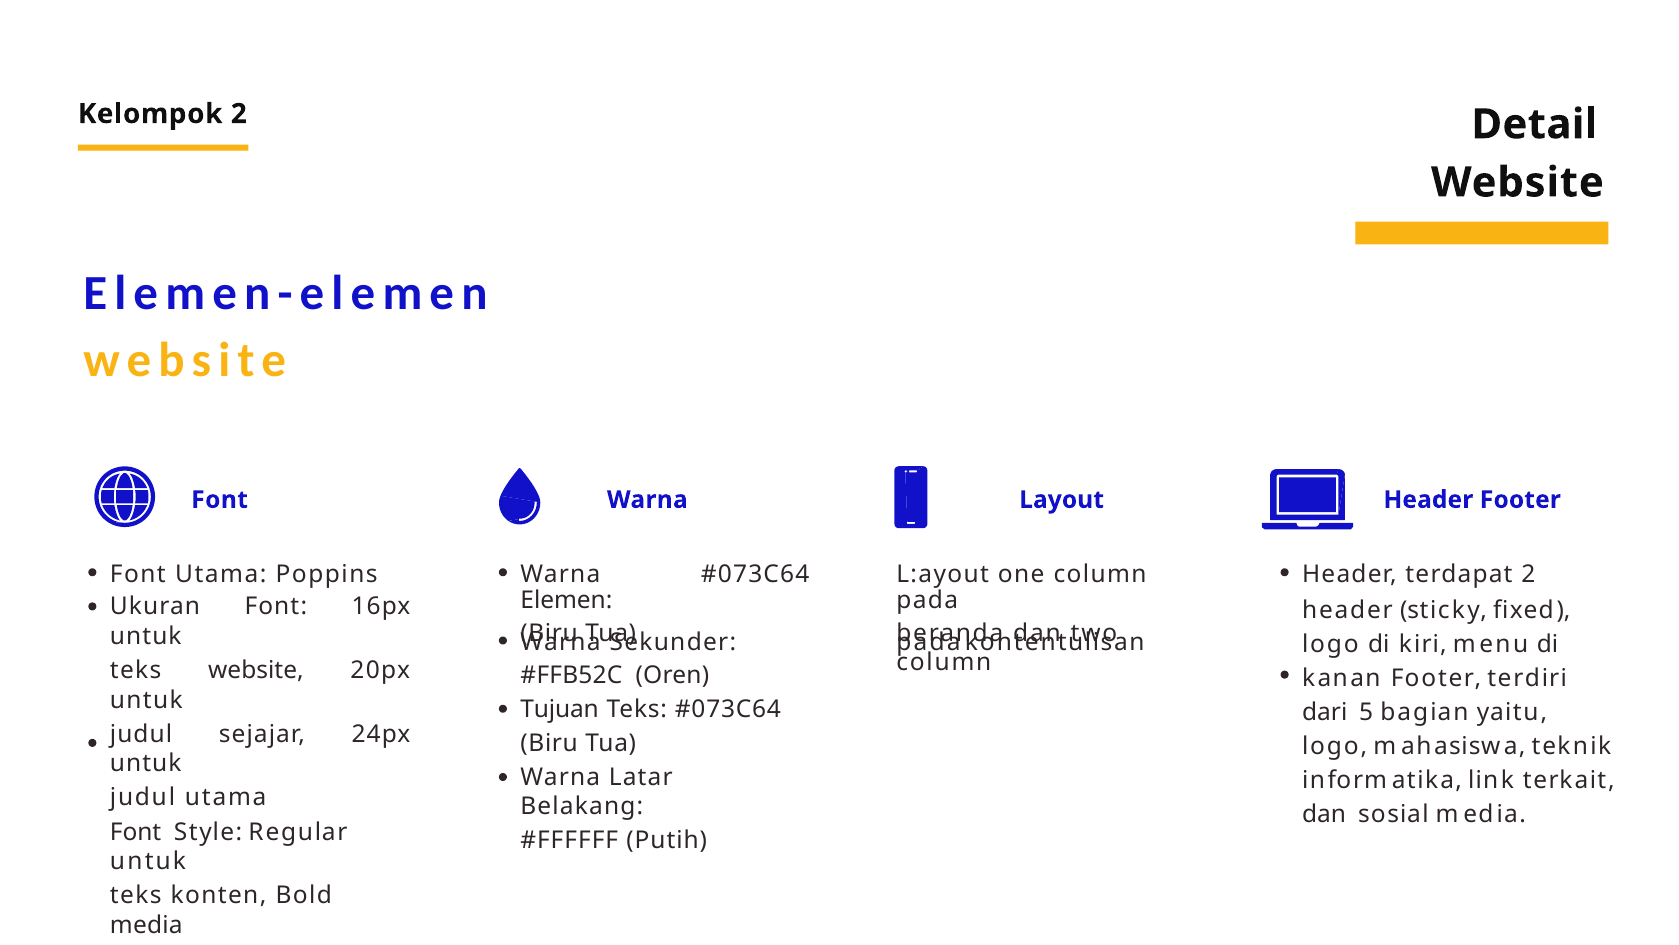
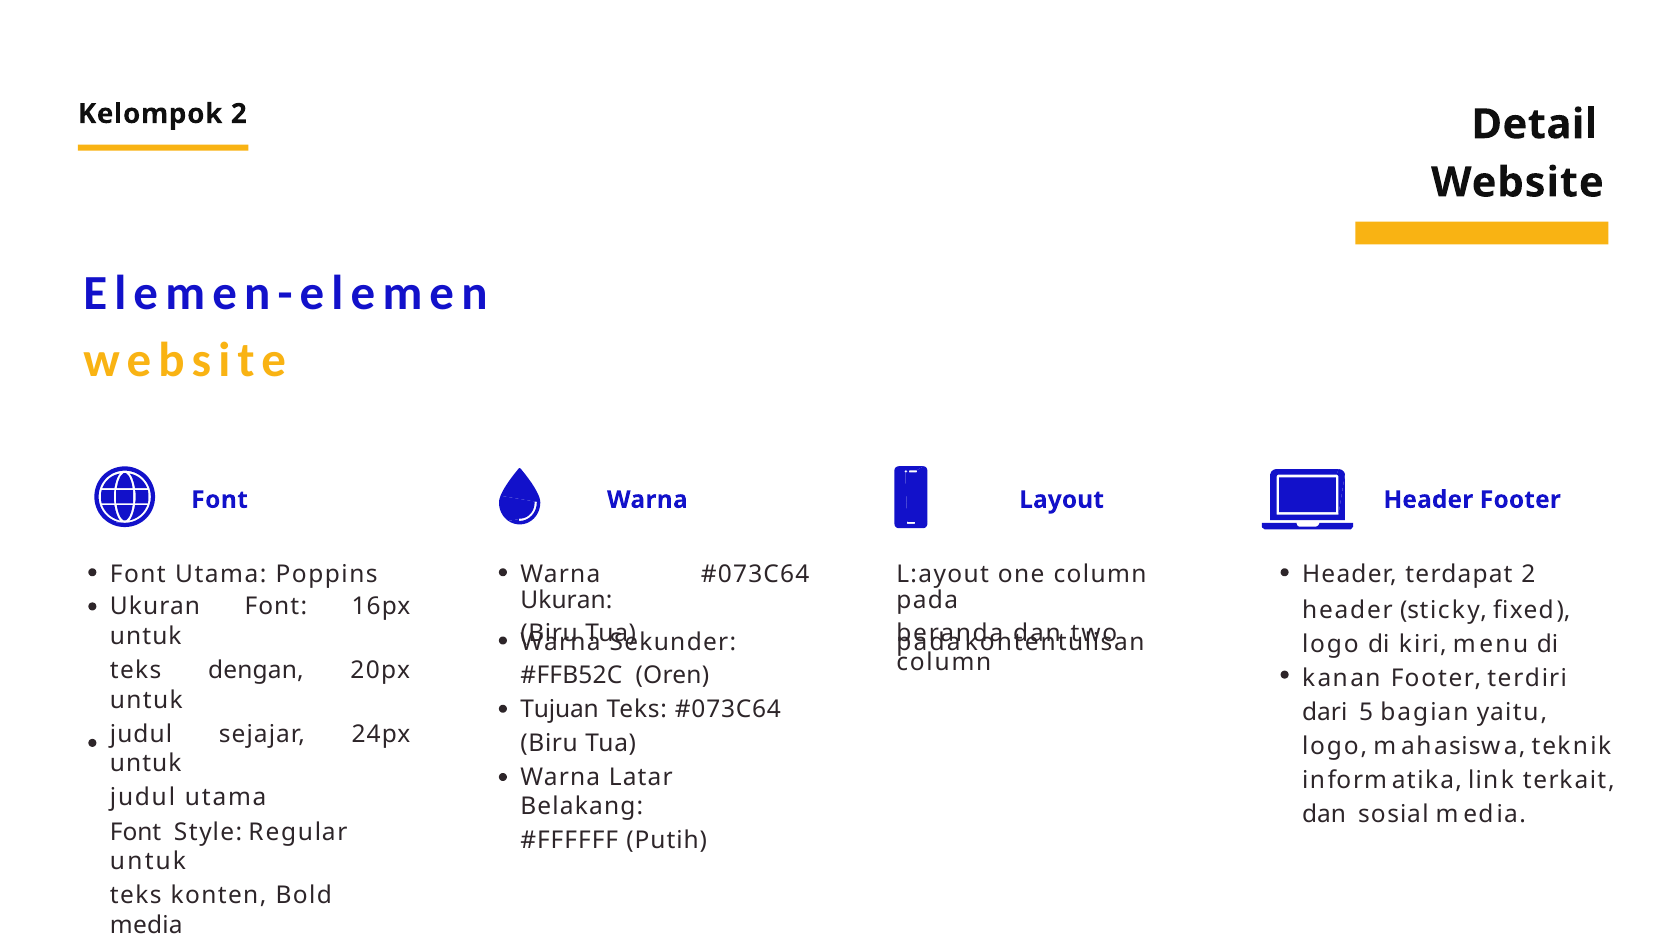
Elemen at (566, 600): Elemen -> Ukuran
teks website: website -> dengan
